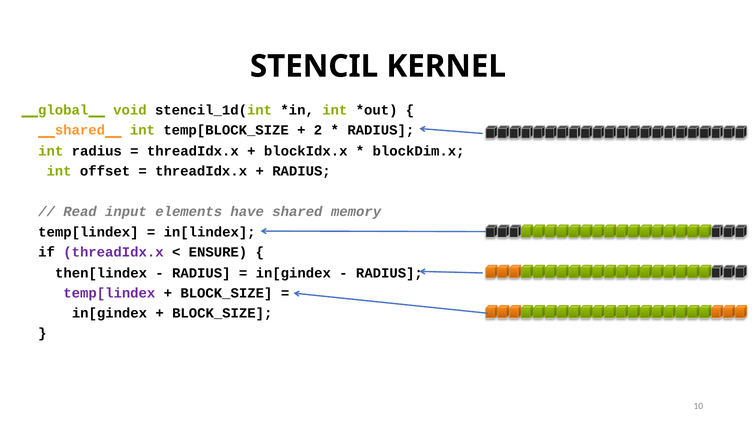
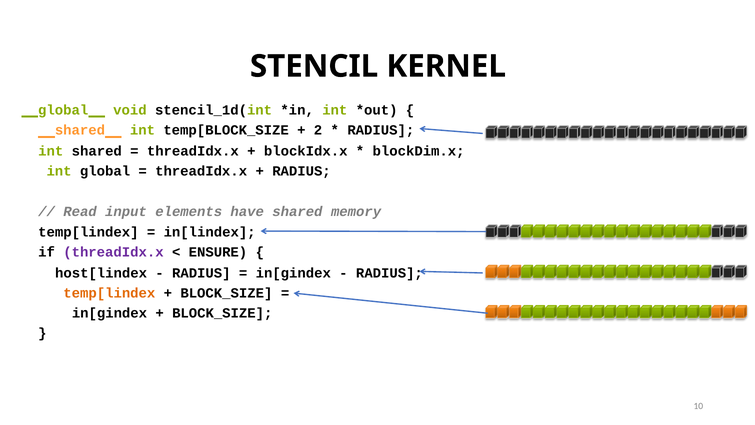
int radius: radius -> shared
int offset: offset -> global
then[lindex: then[lindex -> host[lindex
temp[lindex at (109, 293) colour: purple -> orange
